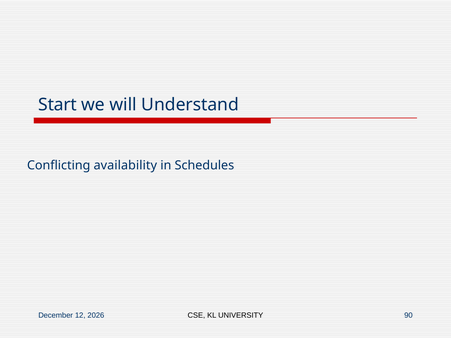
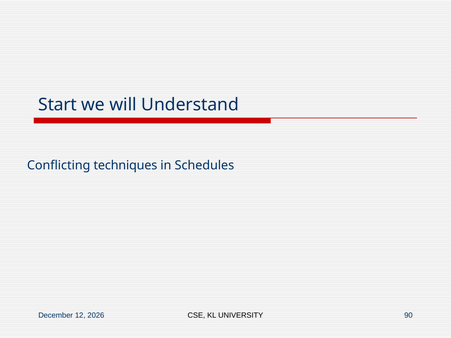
availability: availability -> techniques
